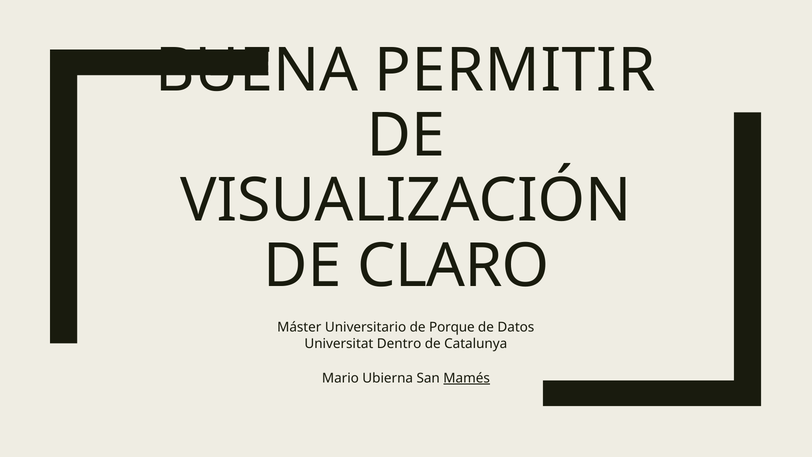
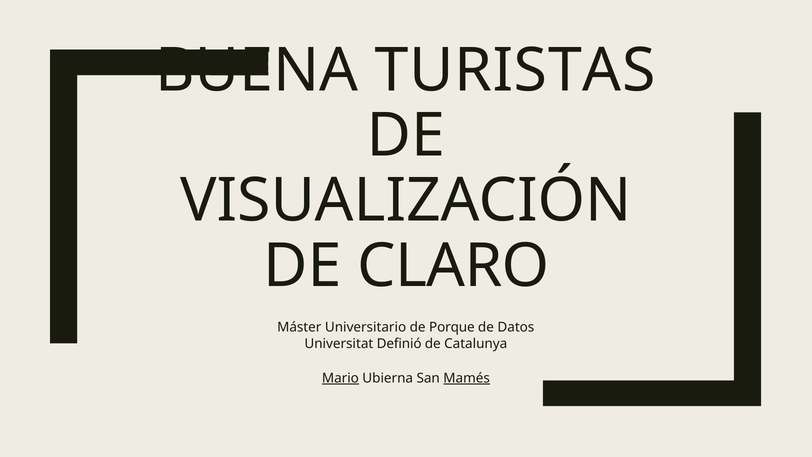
PERMITIR: PERMITIR -> TURISTAS
Dentro: Dentro -> Definió
Mario underline: none -> present
